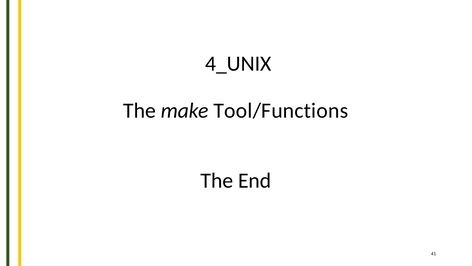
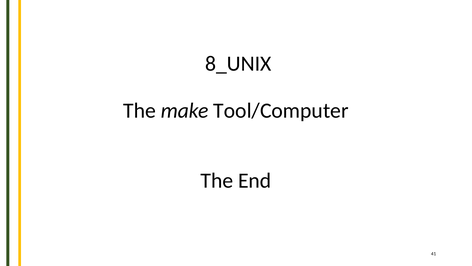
4_UNIX: 4_UNIX -> 8_UNIX
Tool/Functions: Tool/Functions -> Tool/Computer
